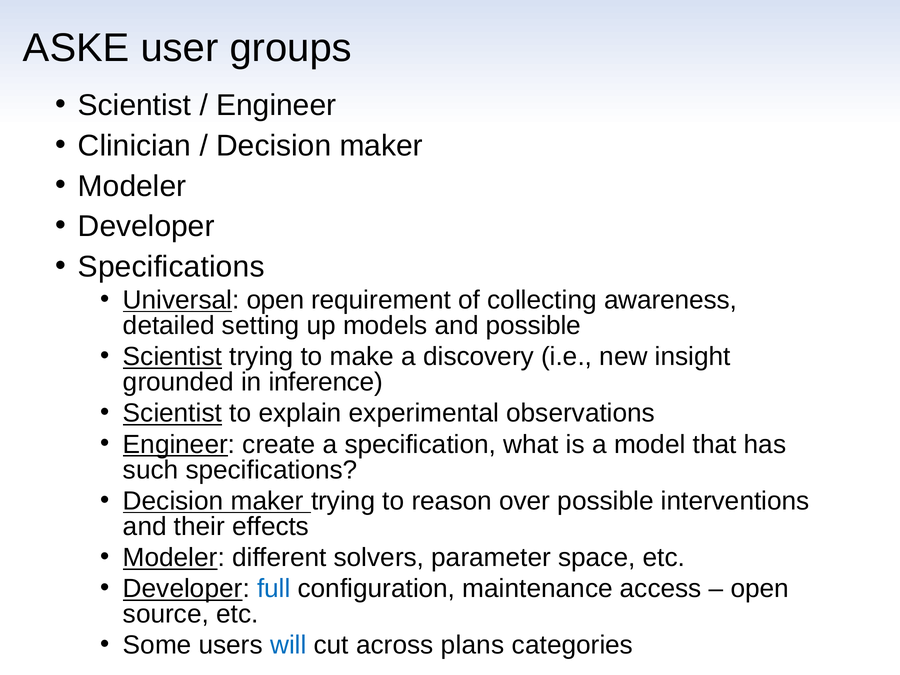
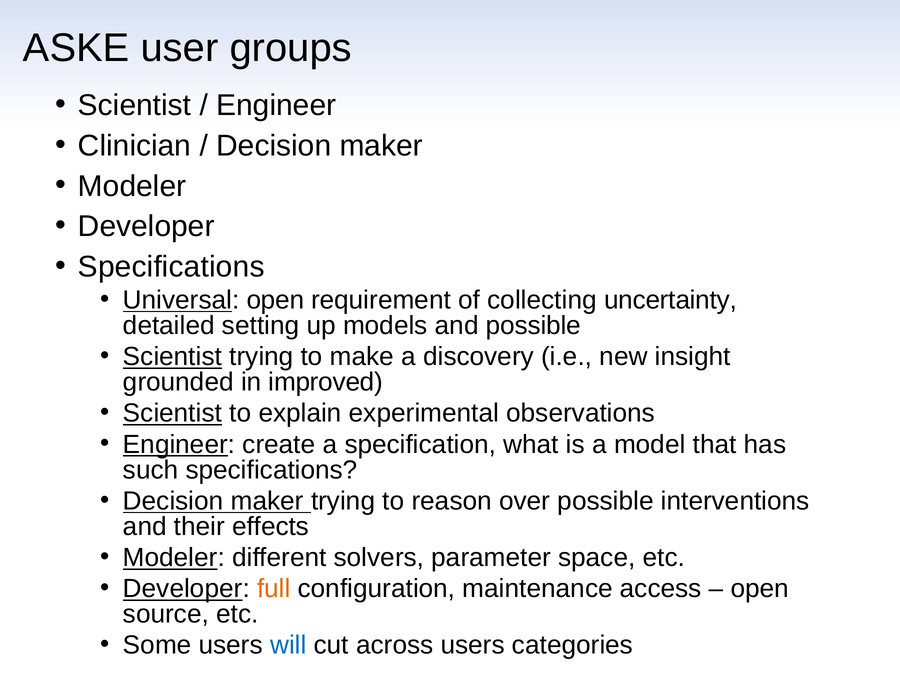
awareness: awareness -> uncertainty
inference: inference -> improved
full colour: blue -> orange
across plans: plans -> users
